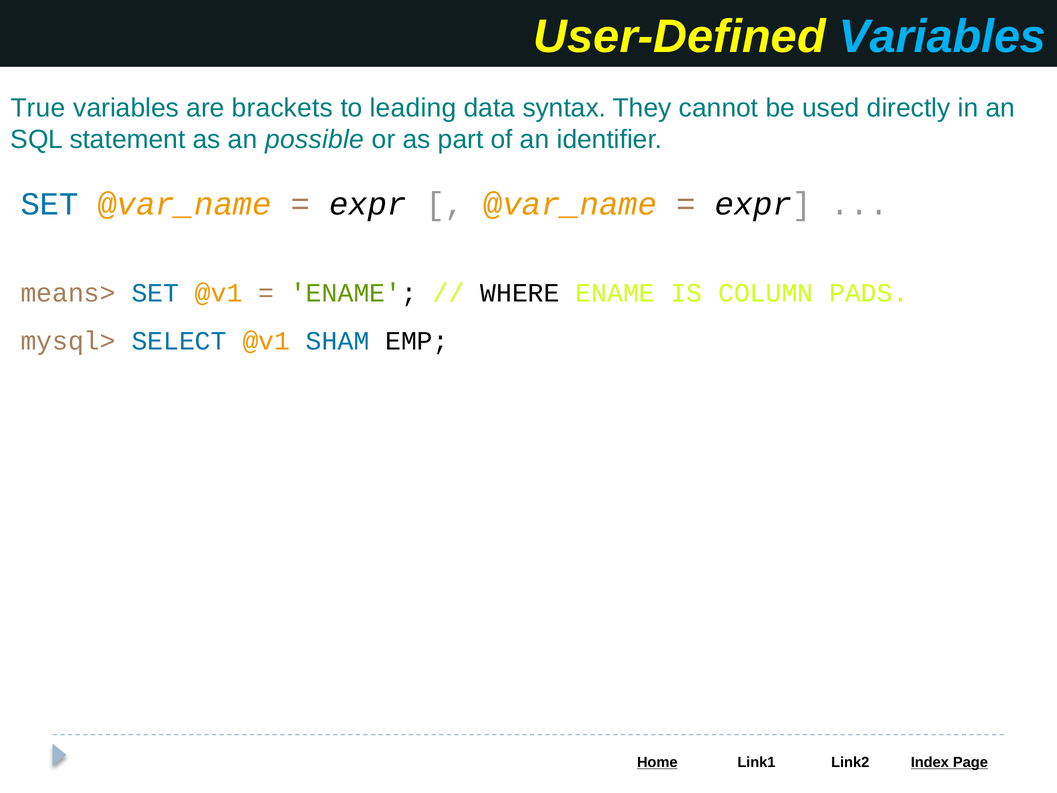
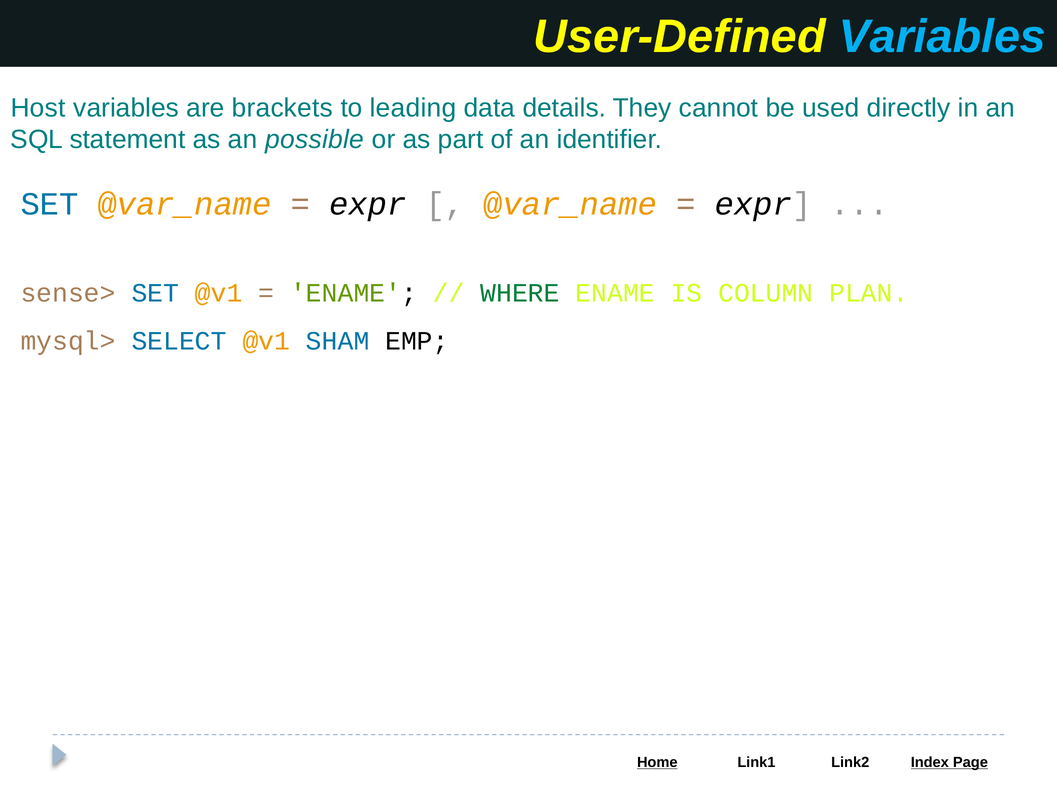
True: True -> Host
syntax: syntax -> details
means>: means> -> sense>
WHERE colour: black -> green
PADS: PADS -> PLAN
